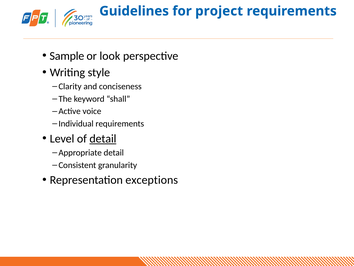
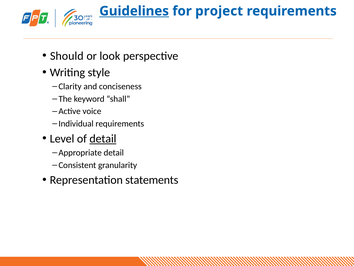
Guidelines underline: none -> present
Sample: Sample -> Should
exceptions: exceptions -> statements
